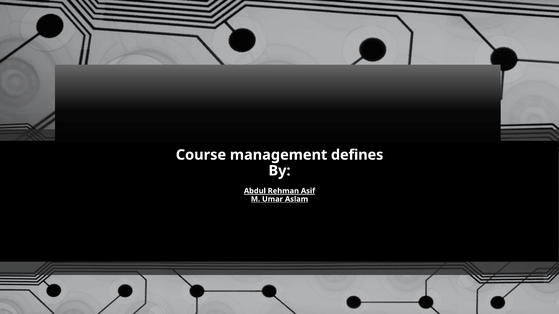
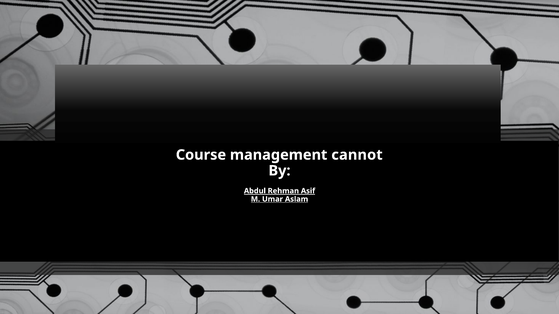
defines: defines -> cannot
